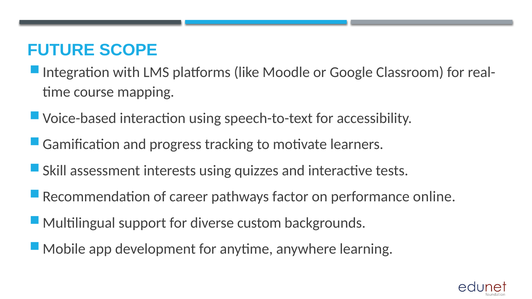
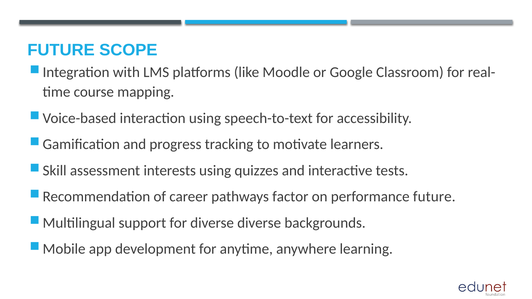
performance online: online -> future
diverse custom: custom -> diverse
